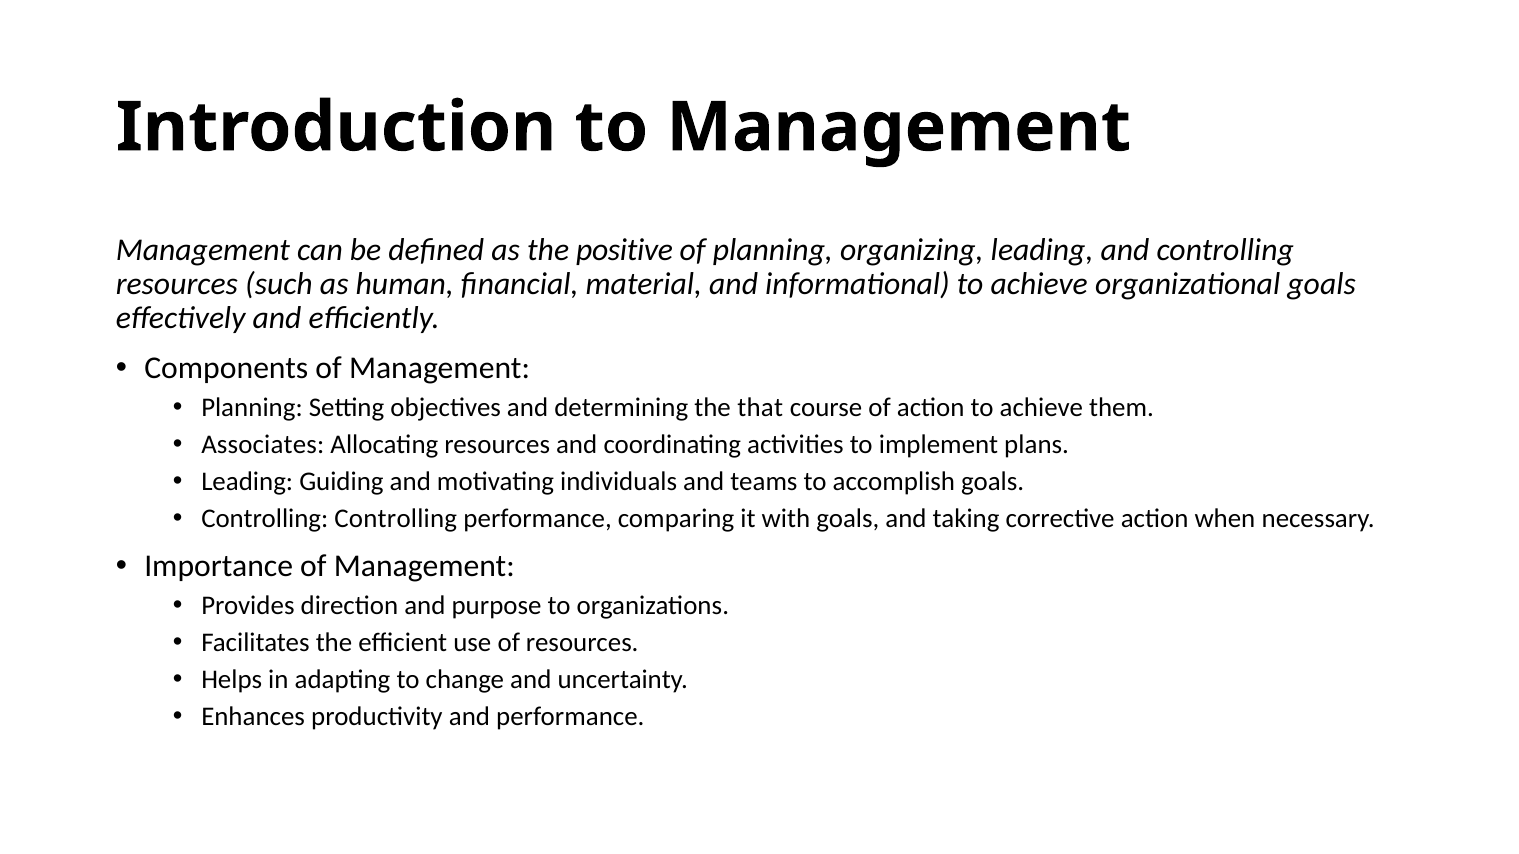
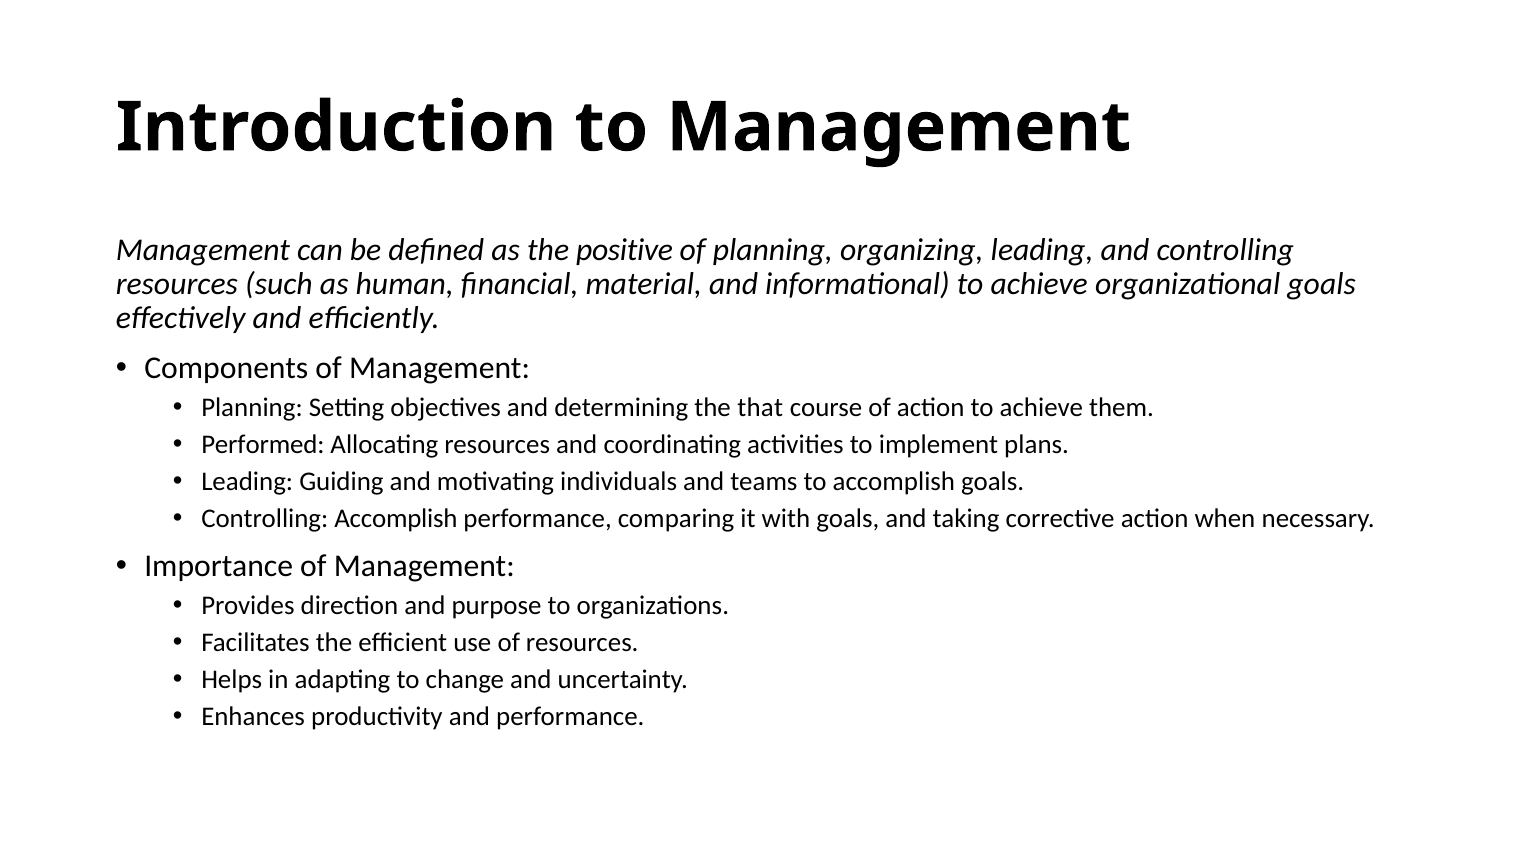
Associates: Associates -> Performed
Controlling Controlling: Controlling -> Accomplish
